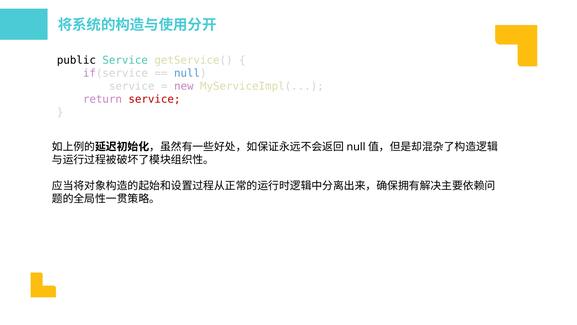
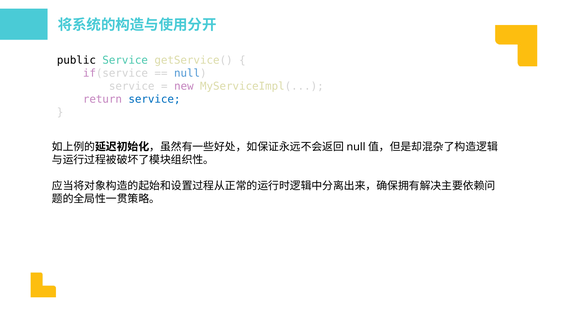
service at (154, 99) colour: red -> blue
